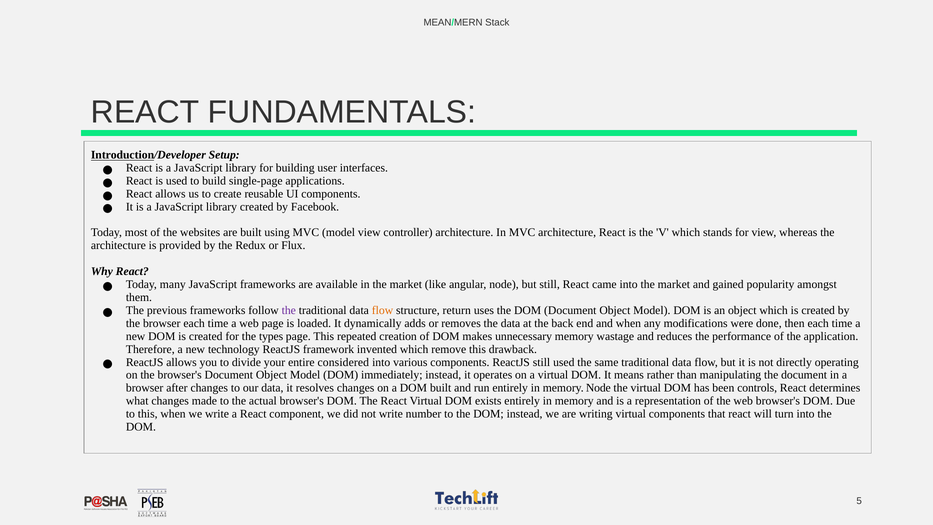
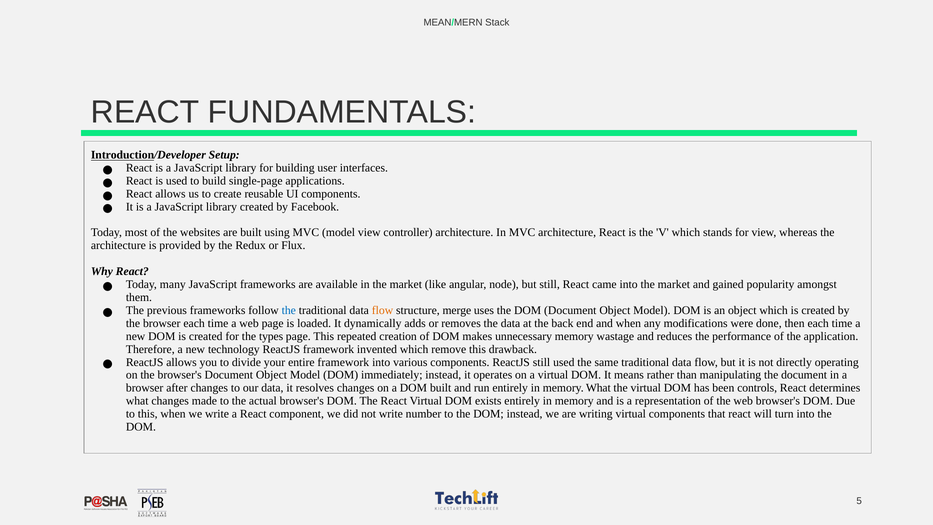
the at (289, 310) colour: purple -> blue
return: return -> merge
entire considered: considered -> framework
memory Node: Node -> What
